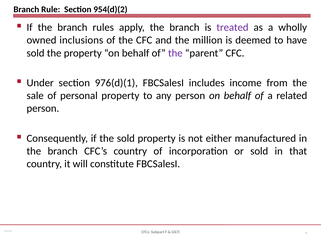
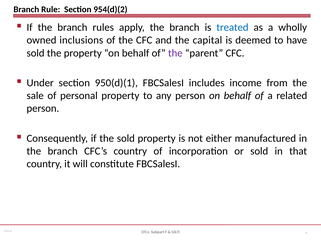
treated colour: purple -> blue
million: million -> capital
976(d)(1: 976(d)(1 -> 950(d)(1
